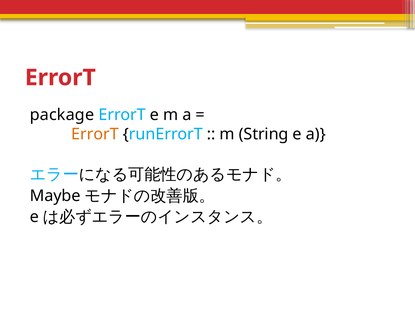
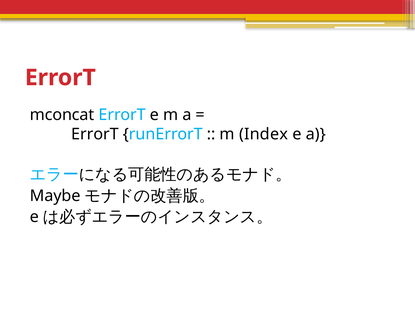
package: package -> mconcat
ErrorT at (95, 134) colour: orange -> black
String: String -> Index
